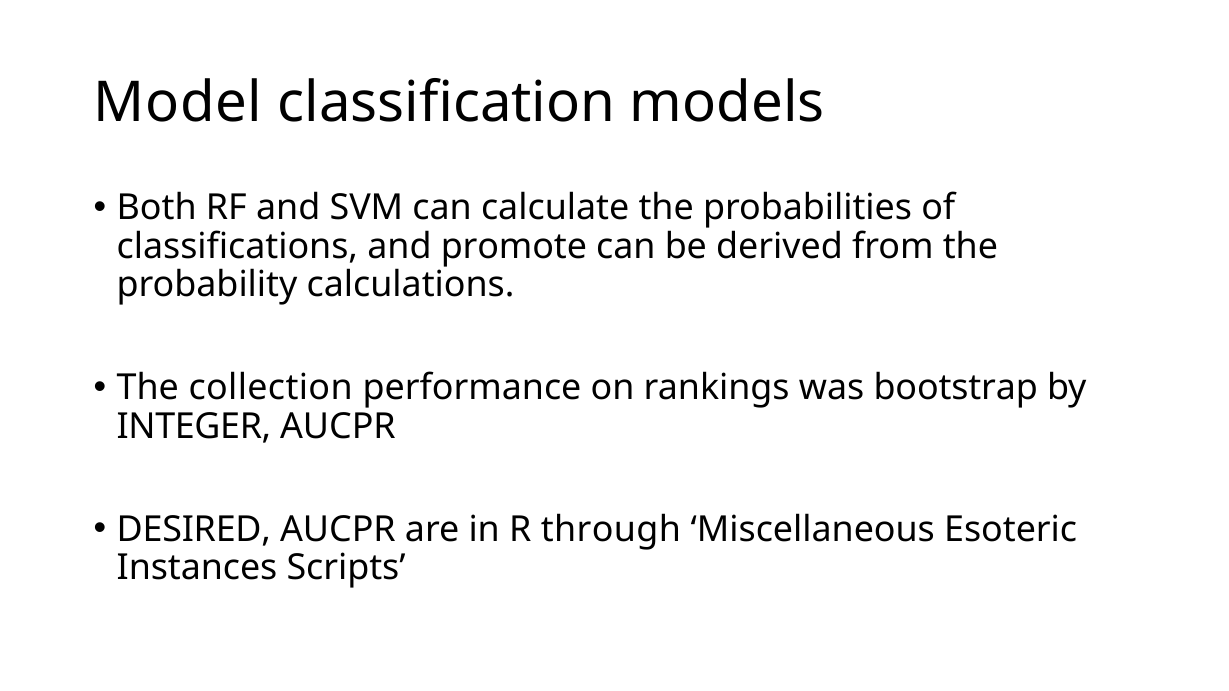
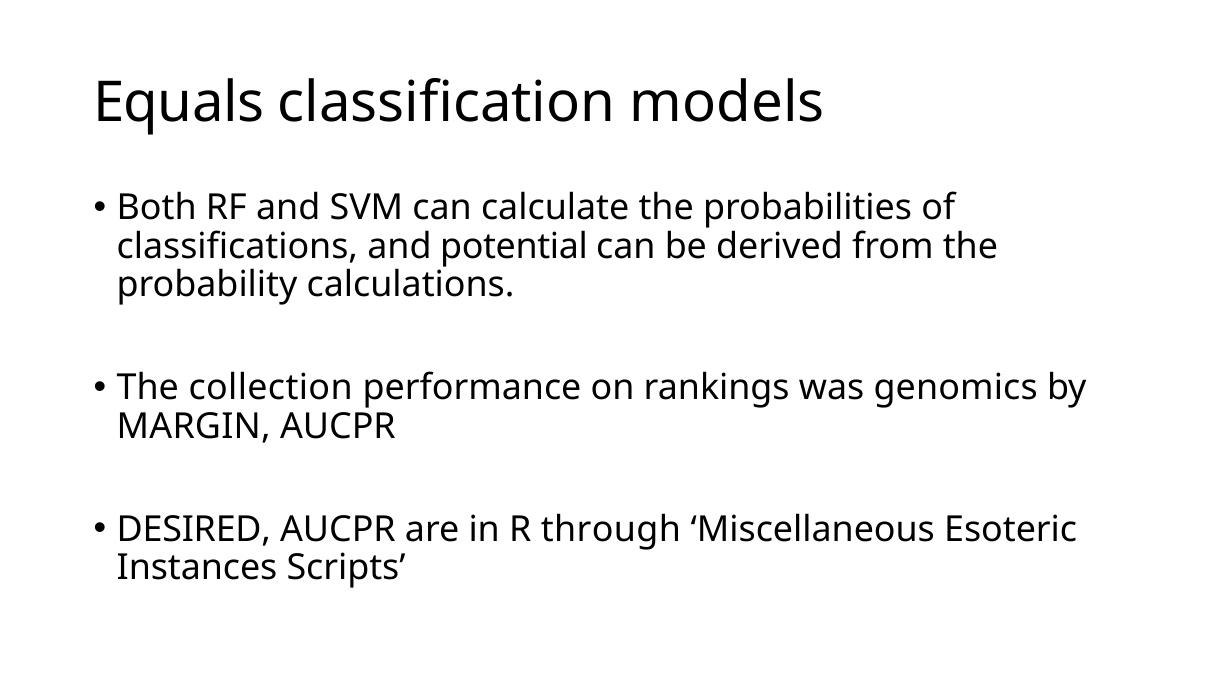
Model: Model -> Equals
promote: promote -> potential
bootstrap: bootstrap -> genomics
INTEGER: INTEGER -> MARGIN
